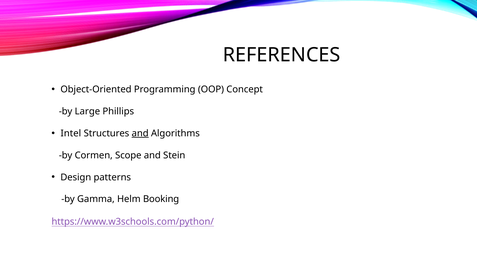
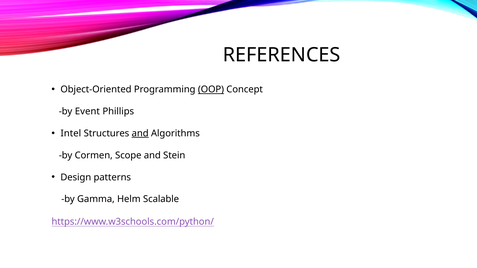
OOP underline: none -> present
Large: Large -> Event
Booking: Booking -> Scalable
